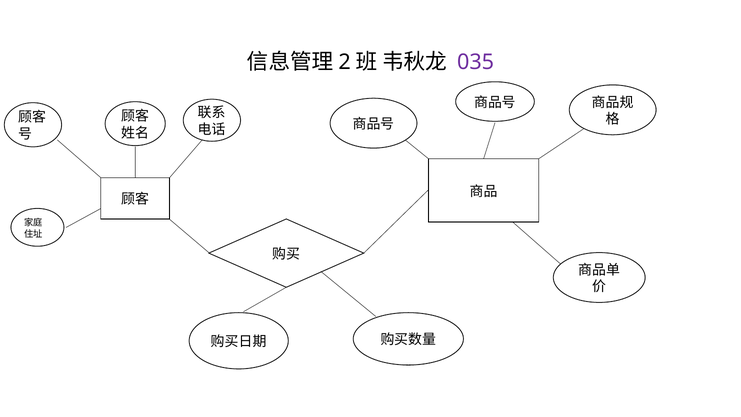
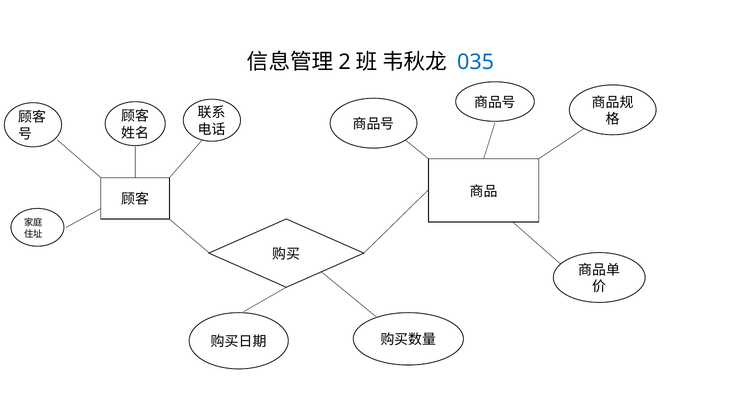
035 colour: purple -> blue
